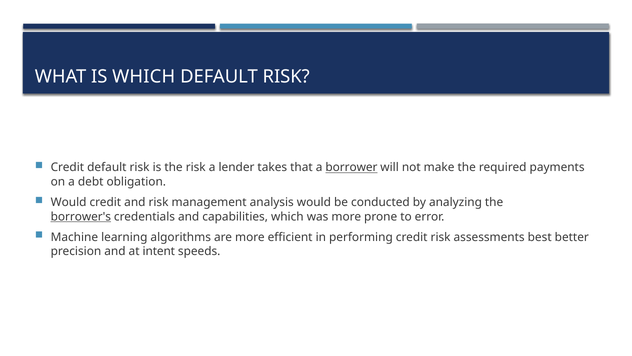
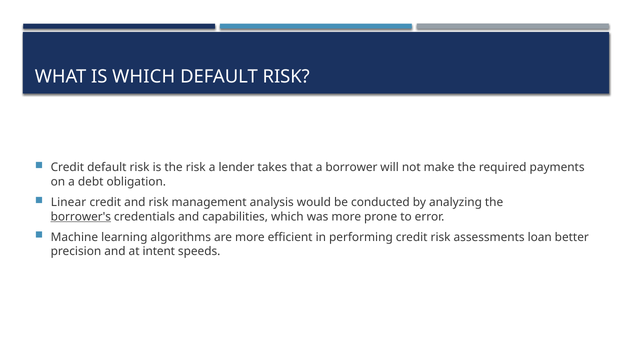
borrower underline: present -> none
Would at (69, 202): Would -> Linear
best: best -> loan
